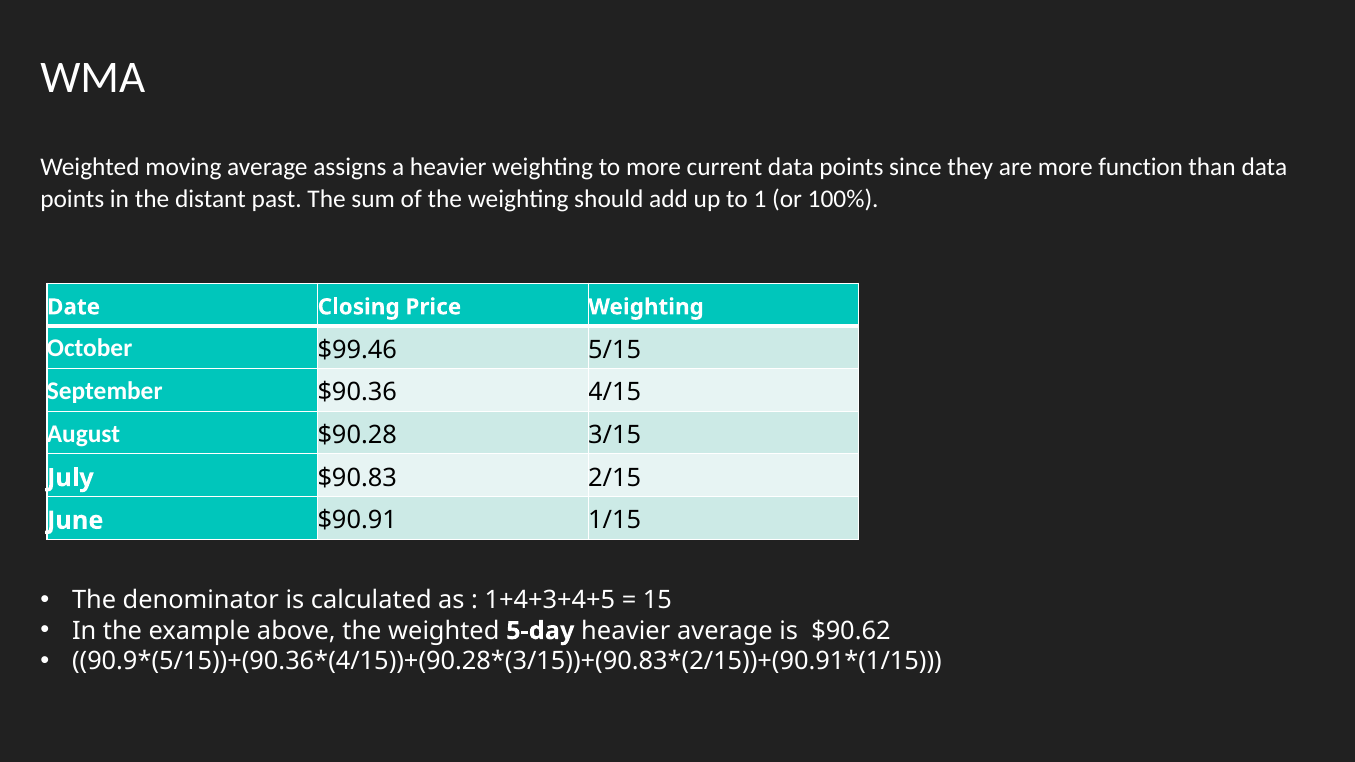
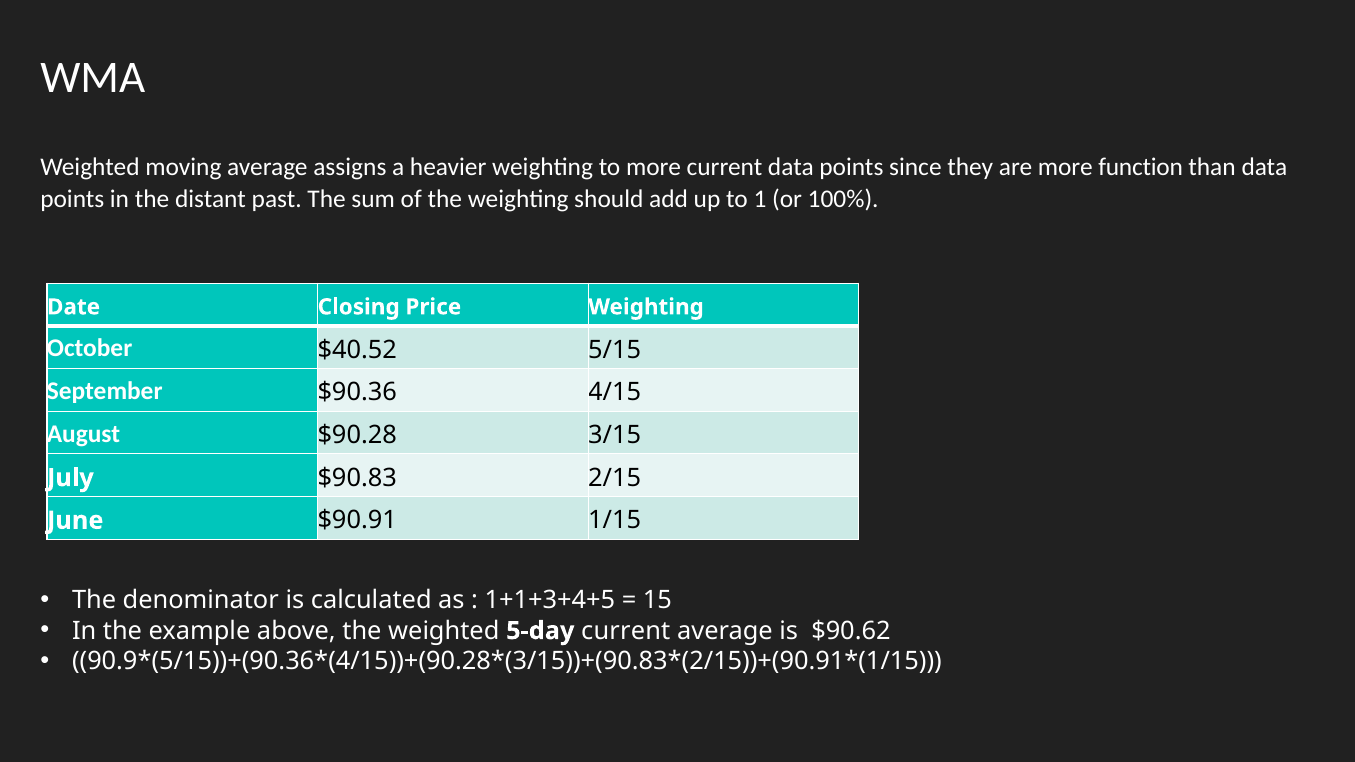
$99.46: $99.46 -> $40.52
1+4+3+4+5: 1+4+3+4+5 -> 1+1+3+4+5
5-day heavier: heavier -> current
